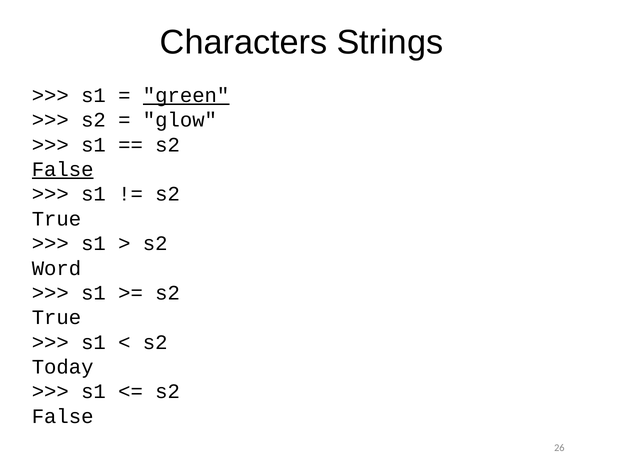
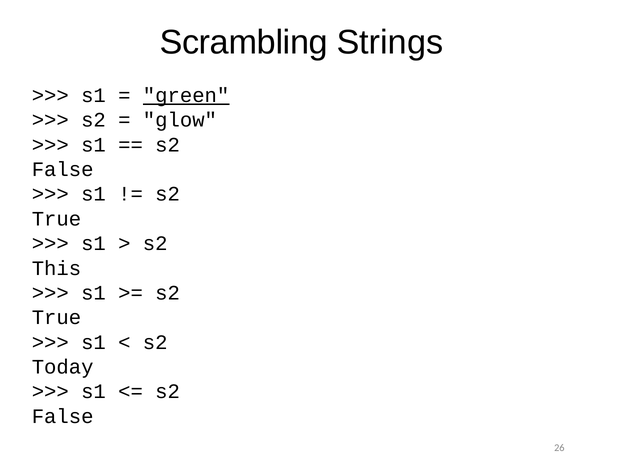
Characters: Characters -> Scrambling
False at (63, 169) underline: present -> none
Word: Word -> This
